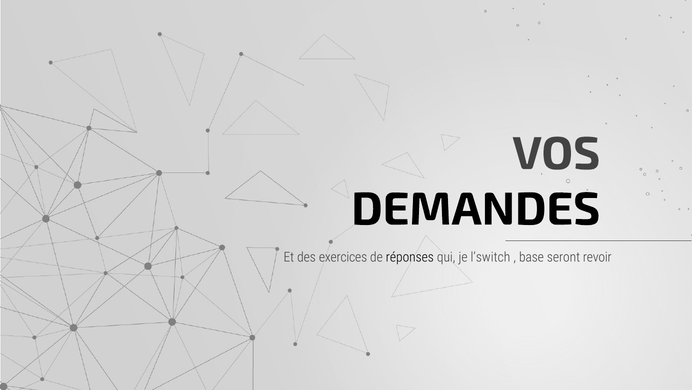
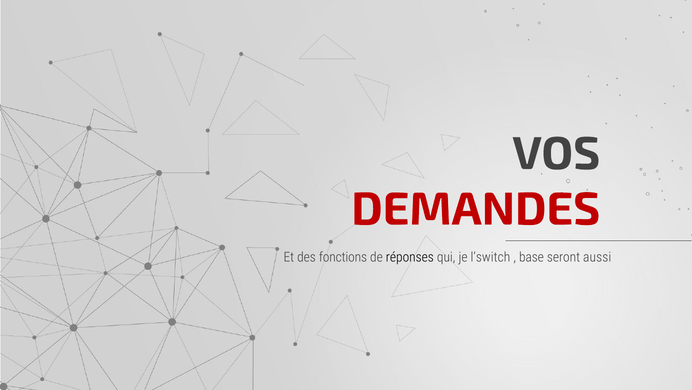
DEMANDES colour: black -> red
exercices: exercices -> fonctions
revoir: revoir -> aussi
